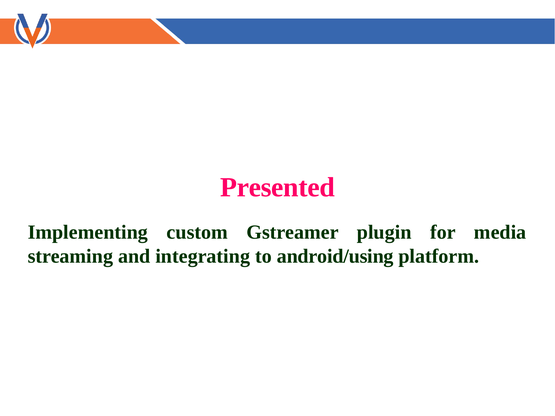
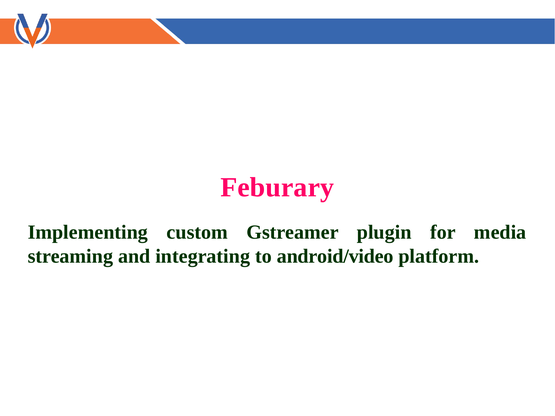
Presented: Presented -> Feburary
android/using: android/using -> android/video
